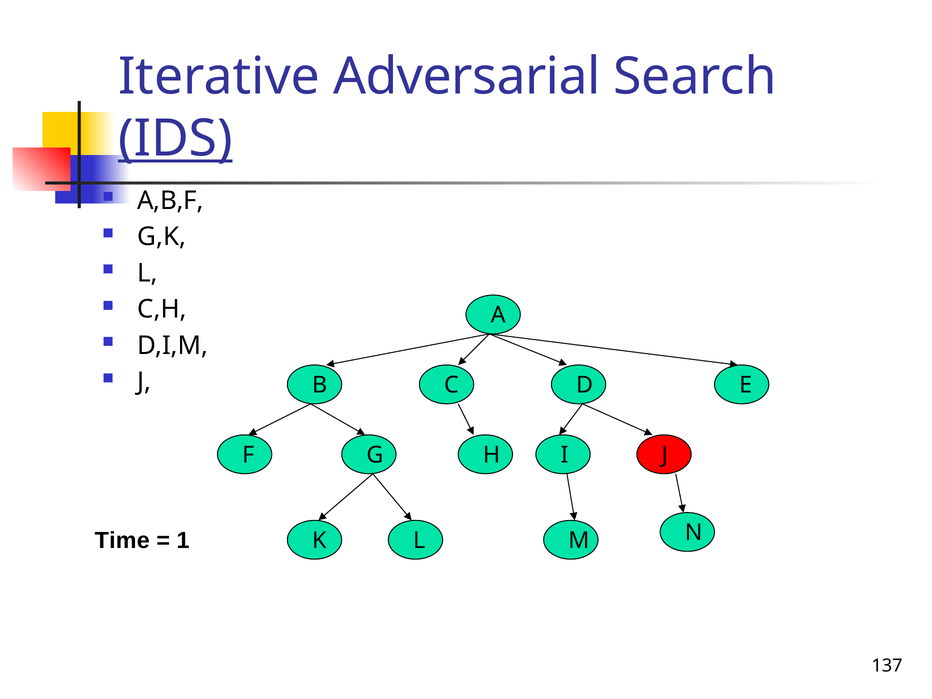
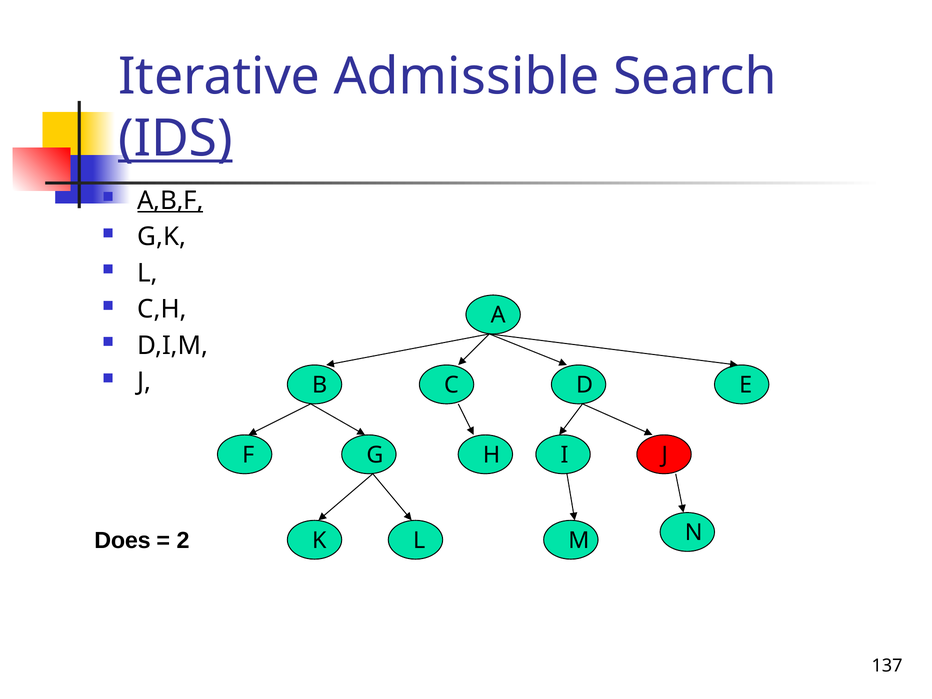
Adversarial: Adversarial -> Admissible
A,B,F underline: none -> present
Time: Time -> Does
1: 1 -> 2
